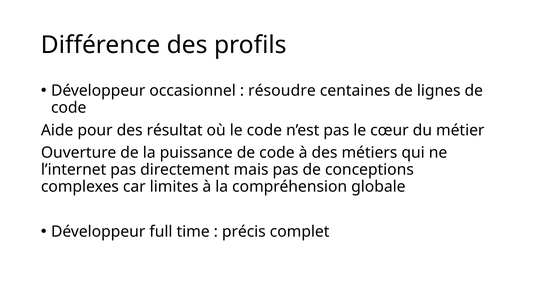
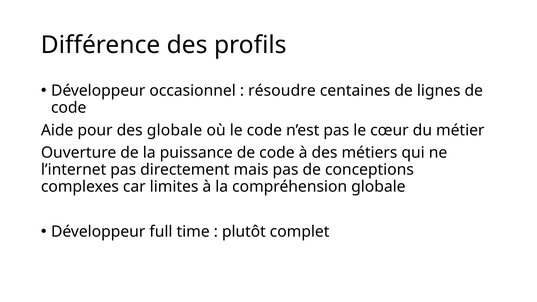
des résultat: résultat -> globale
précis: précis -> plutôt
